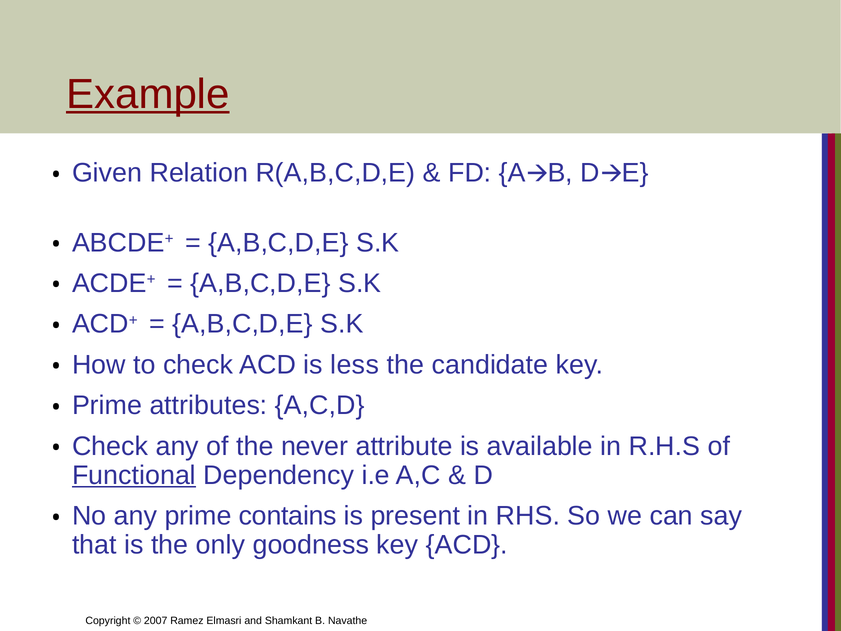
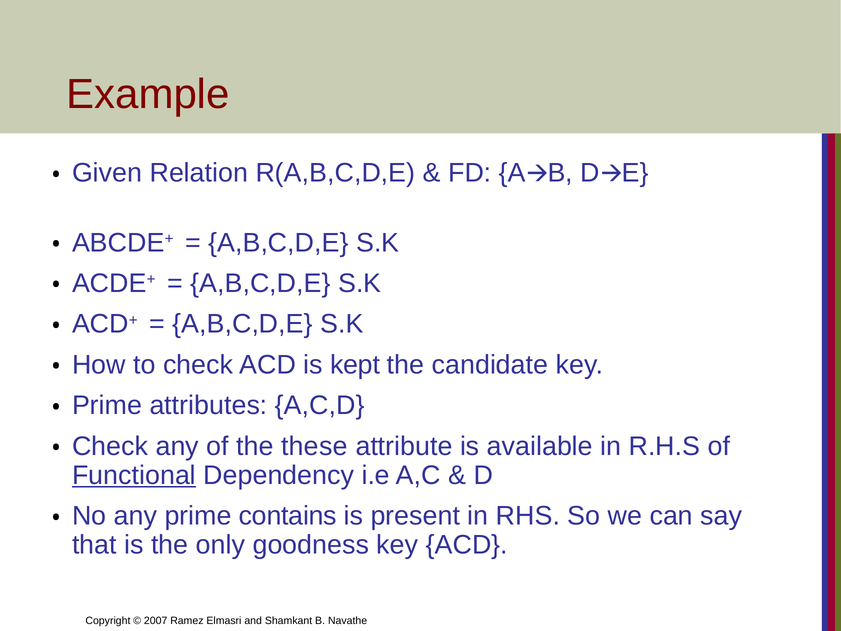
Example underline: present -> none
less: less -> kept
never: never -> these
